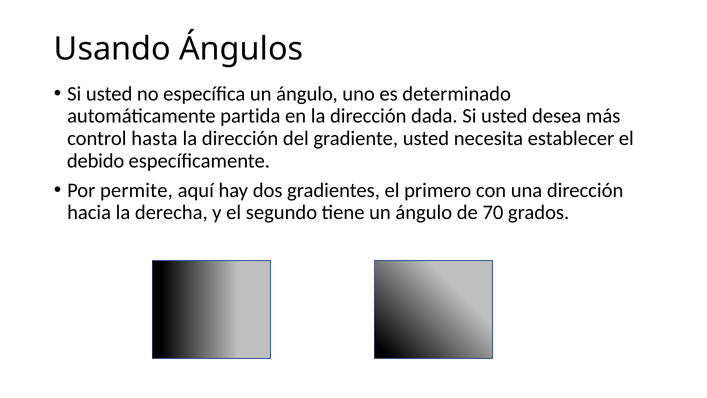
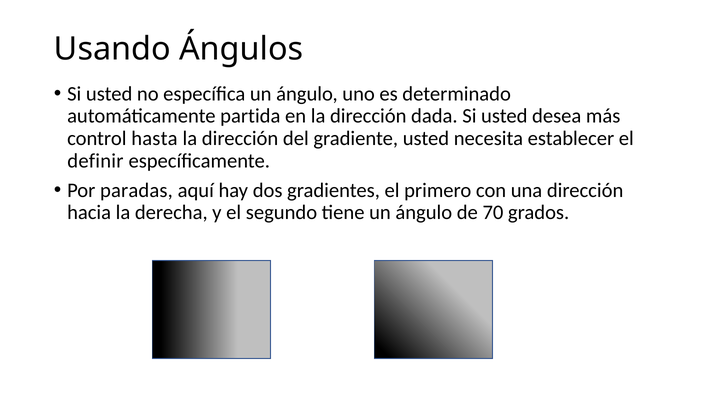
debido: debido -> definir
permite: permite -> paradas
